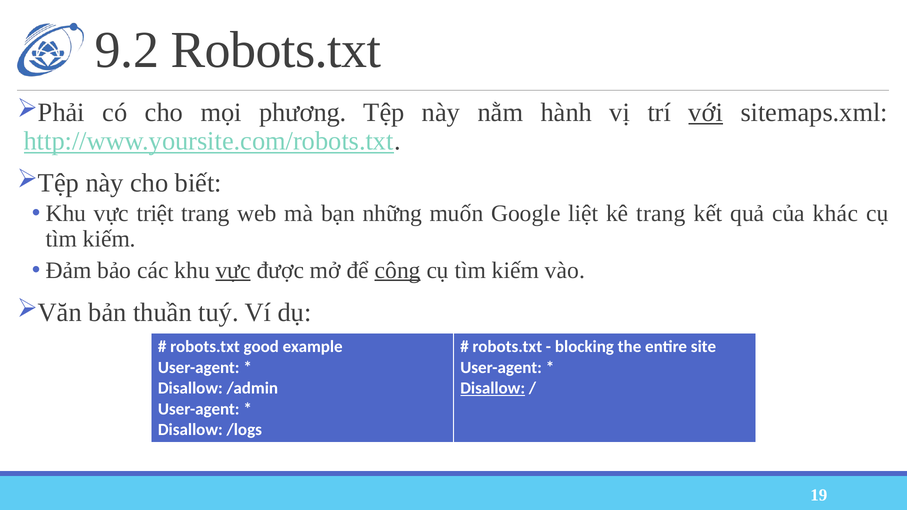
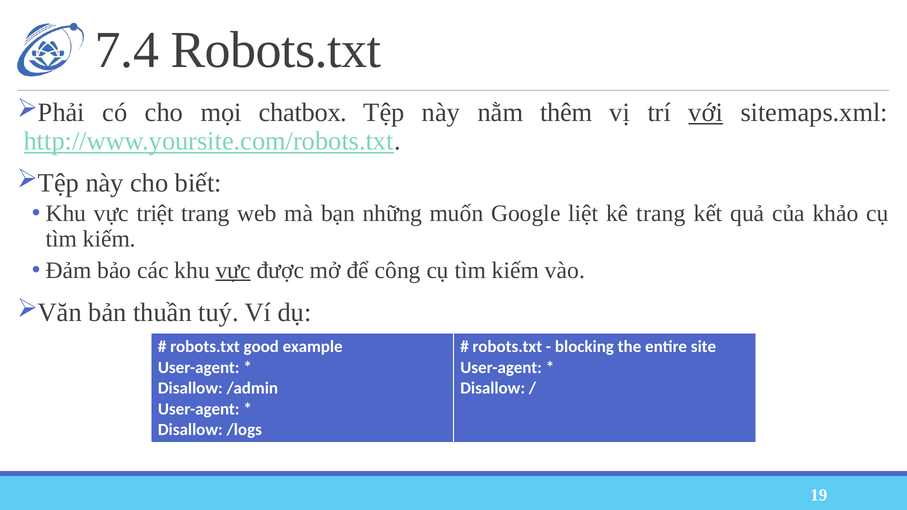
9.2: 9.2 -> 7.4
phương: phương -> chatbox
hành: hành -> thêm
khác: khác -> khảo
công underline: present -> none
Disallow at (493, 388) underline: present -> none
